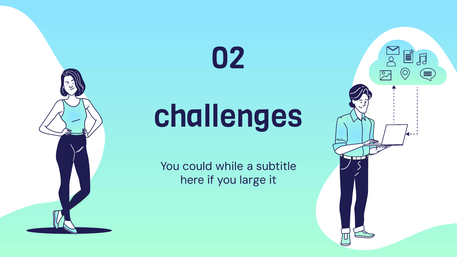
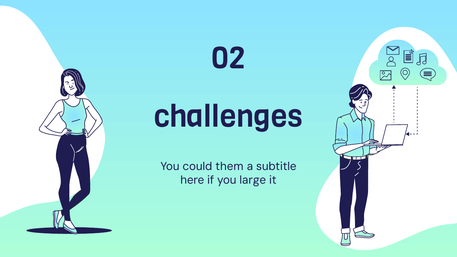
while: while -> them
